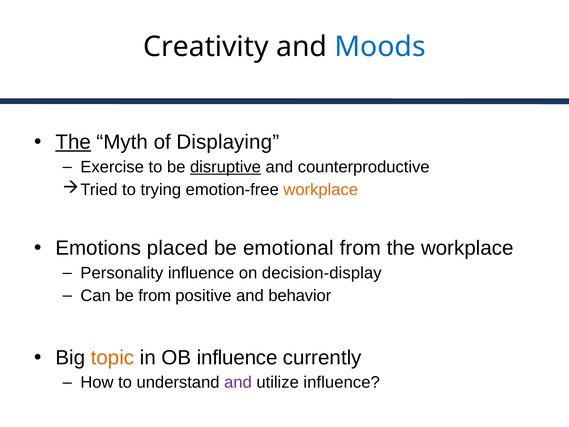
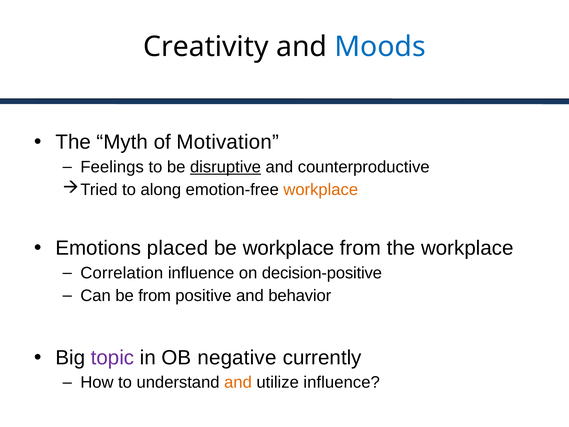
The at (73, 142) underline: present -> none
Displaying: Displaying -> Motivation
Exercise: Exercise -> Feelings
trying: trying -> along
be emotional: emotional -> workplace
Personality: Personality -> Correlation
decision-display: decision-display -> decision-positive
topic colour: orange -> purple
OB influence: influence -> negative
and at (238, 382) colour: purple -> orange
